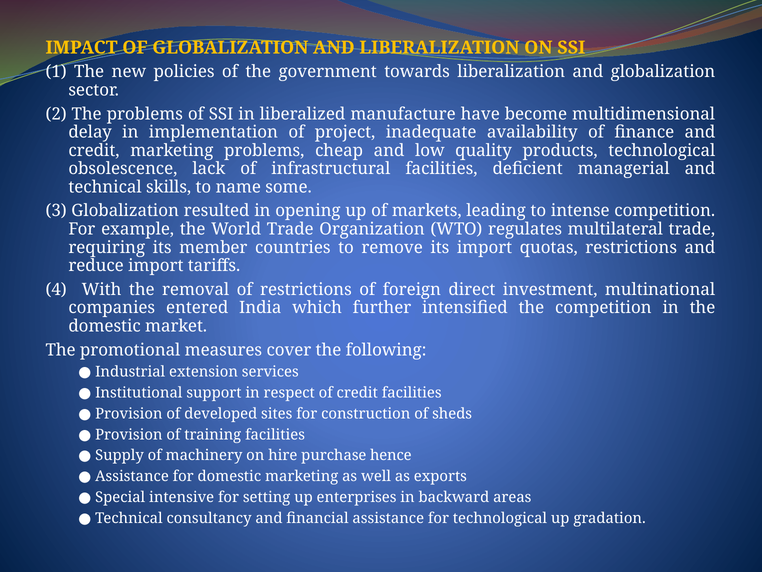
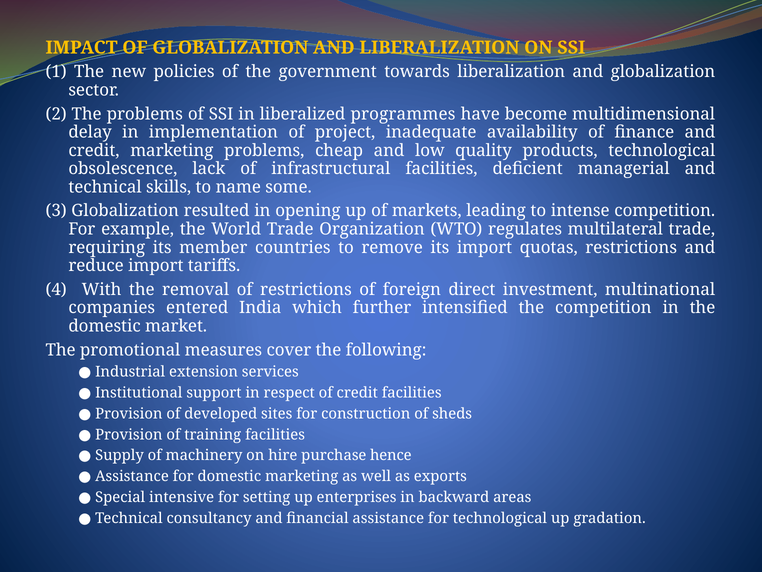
manufacture: manufacture -> programmes
